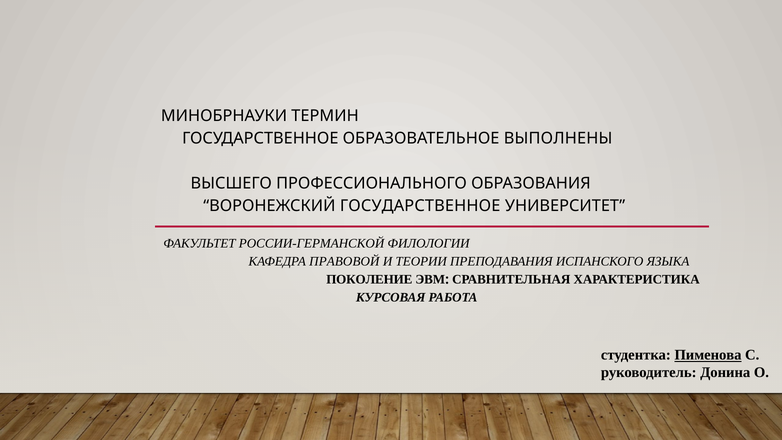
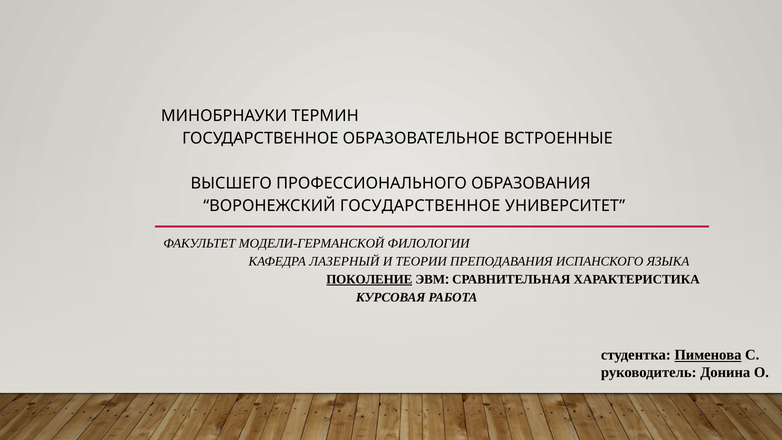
ВЫПОЛНЕНЫ: ВЫПОЛНЕНЫ -> ВСТРОЕННЫЕ
РОССИИ-ГЕРМАНСКОЙ: РОССИИ-ГЕРМАНСКОЙ -> МОДЕЛИ-ГЕРМАНСКОЙ
ПРАВОВОЙ: ПРАВОВОЙ -> ЛАЗЕРНЫЙ
ПОКОЛЕНИЕ underline: none -> present
